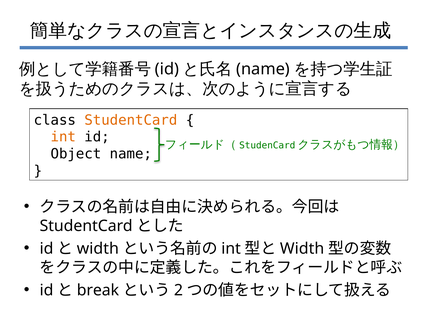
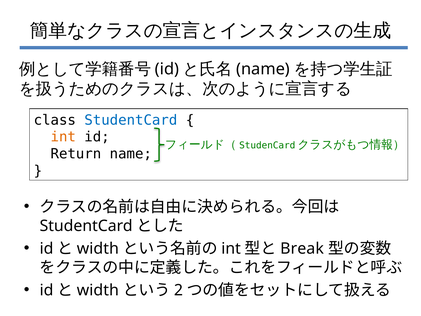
StudentCard at (131, 120) colour: orange -> blue
Object: Object -> Return
Width at (302, 248): Width -> Break
break at (98, 290): break -> width
